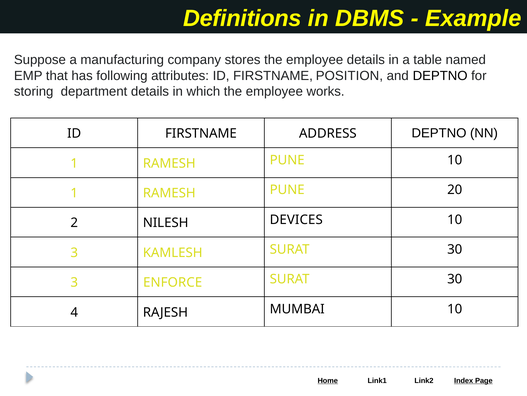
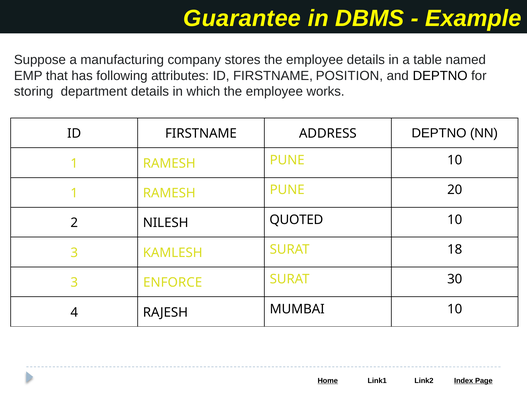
Definitions: Definitions -> Guarantee
DEVICES: DEVICES -> QUOTED
KAMLESH SURAT 30: 30 -> 18
